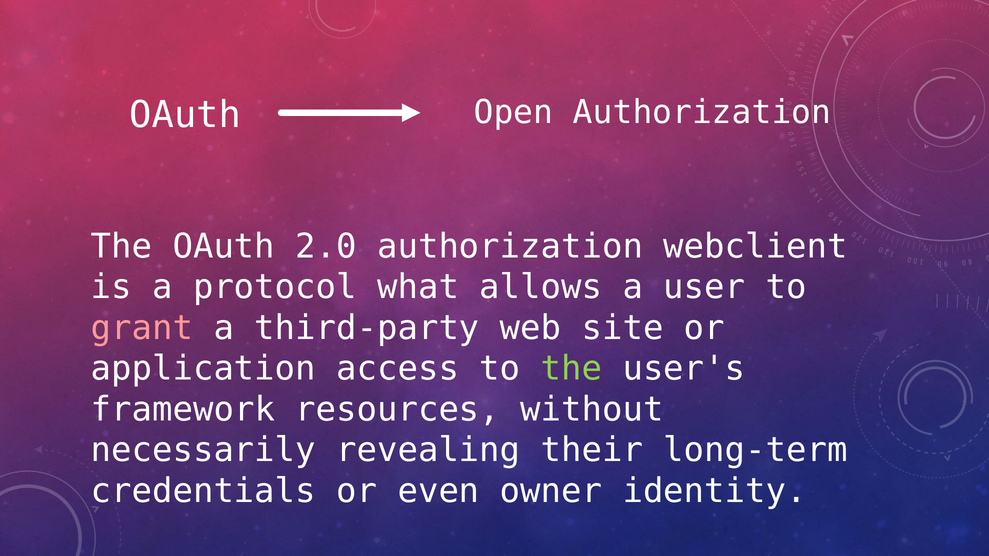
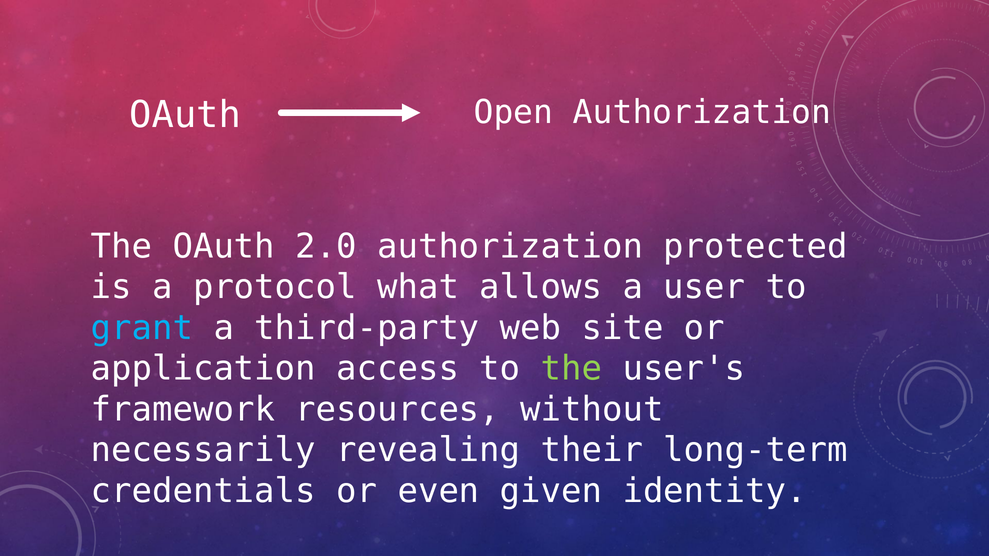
webclient: webclient -> protected
grant colour: pink -> light blue
owner: owner -> given
